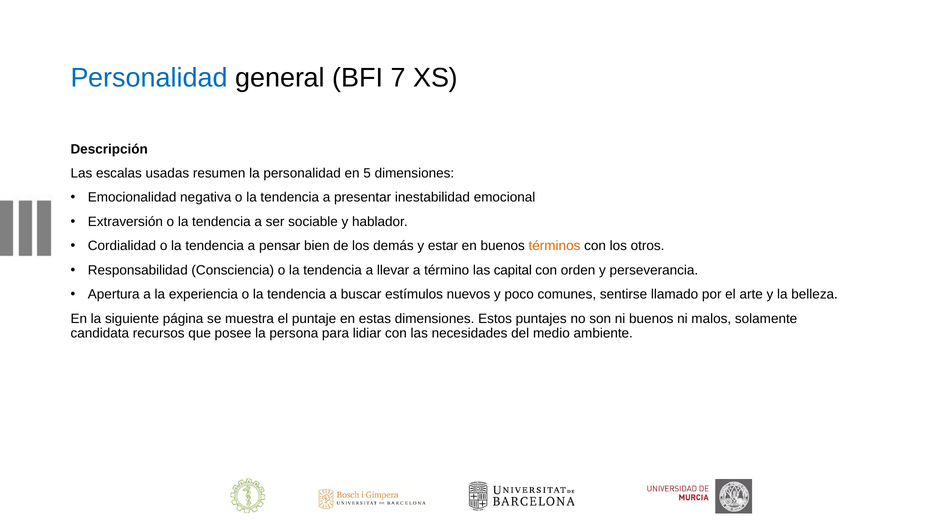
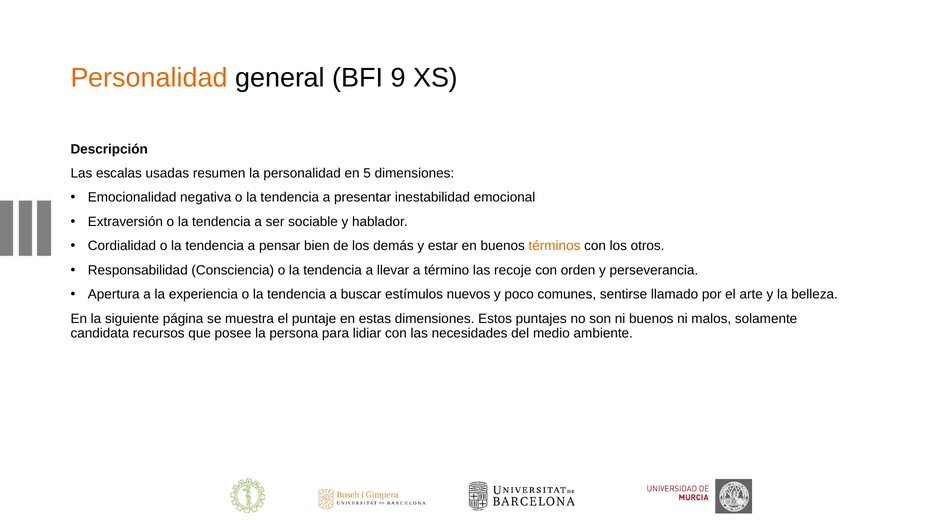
Personalidad at (149, 78) colour: blue -> orange
7: 7 -> 9
capital: capital -> recoje
